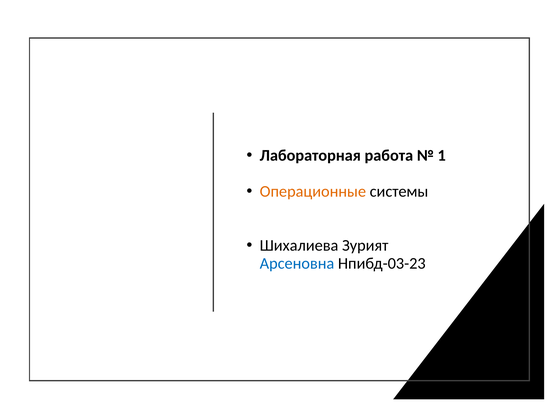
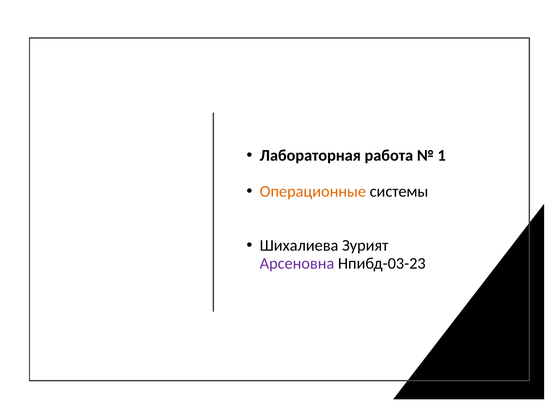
Арсеновна colour: blue -> purple
